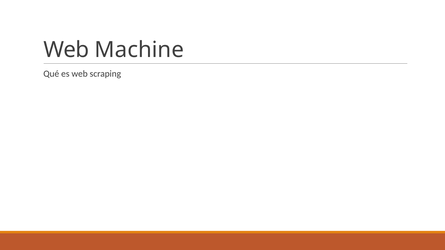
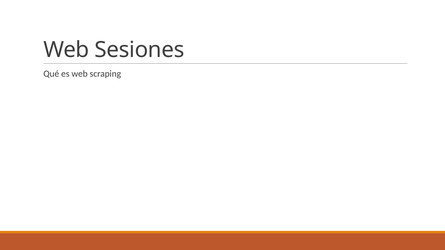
Machine: Machine -> Sesiones
